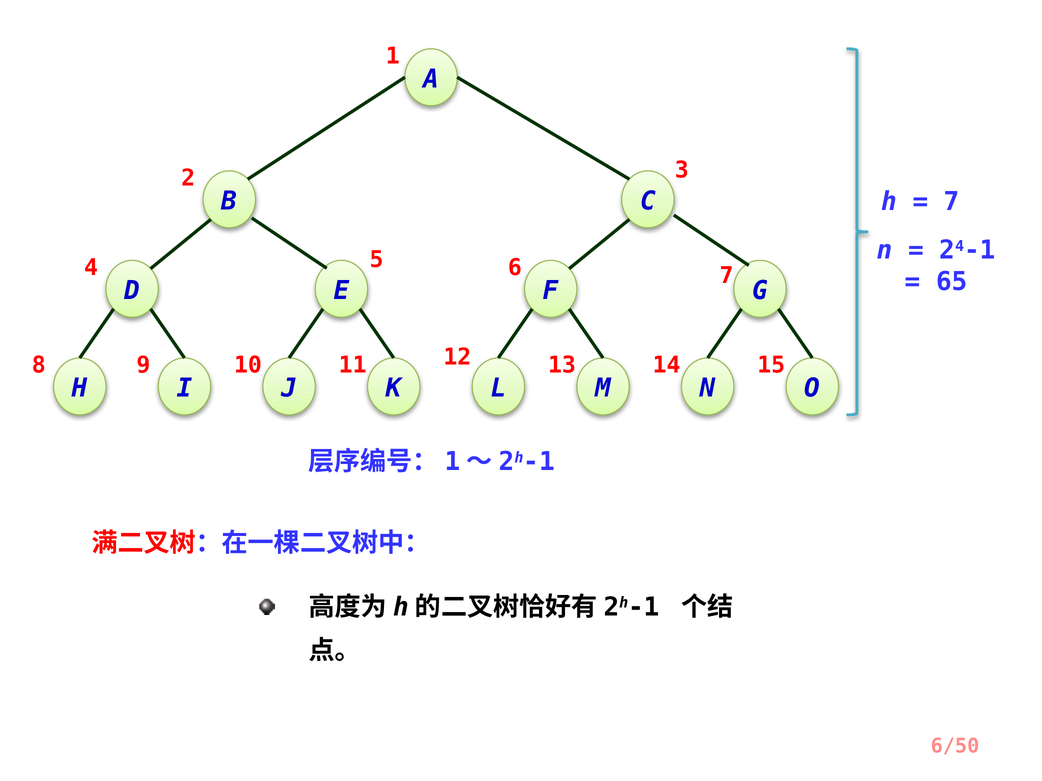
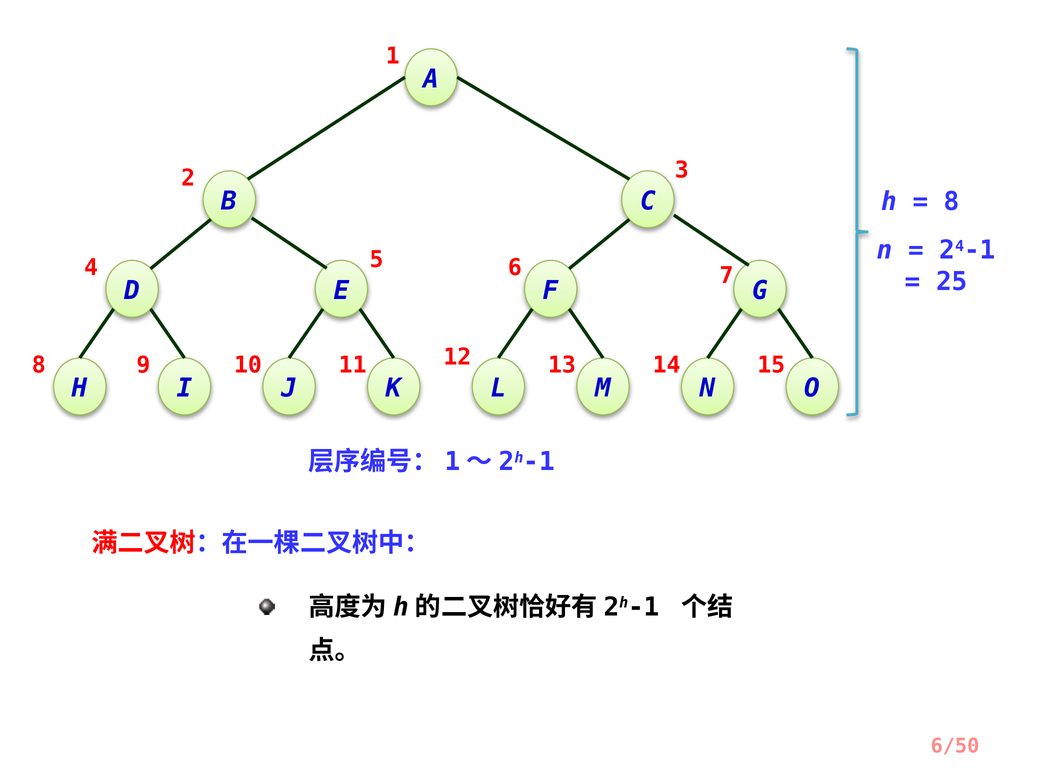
7 at (952, 202): 7 -> 8
65: 65 -> 25
